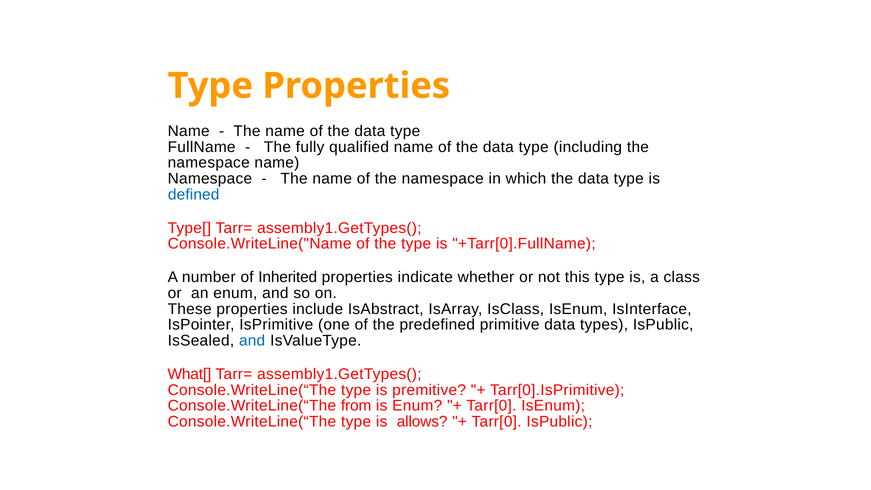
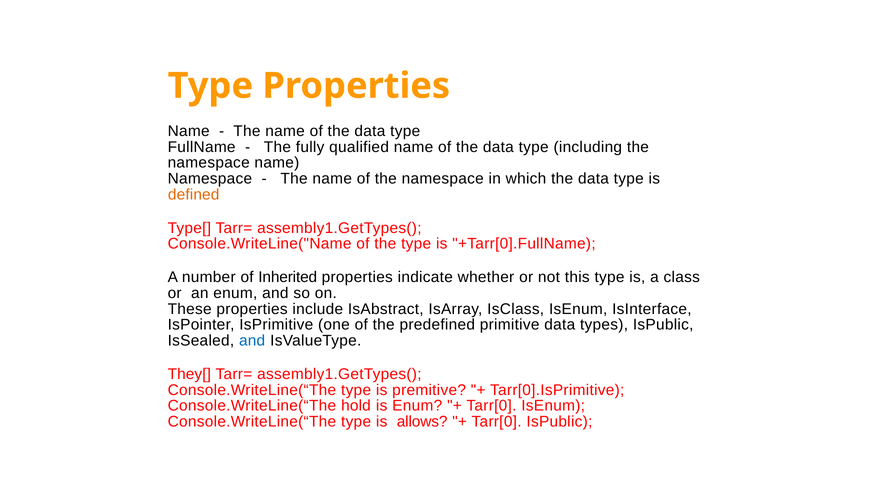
defined colour: blue -> orange
What[: What[ -> They[
from: from -> hold
